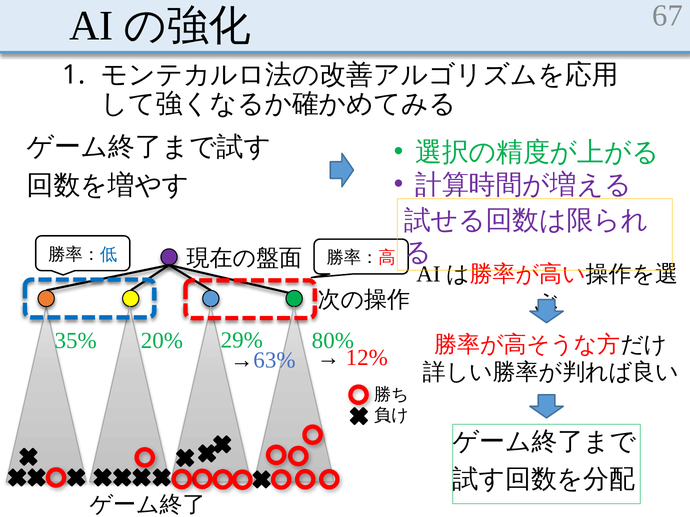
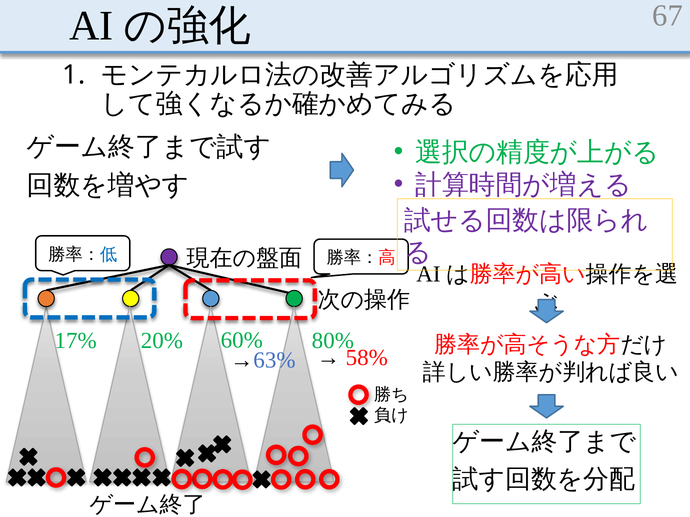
35%: 35% -> 17%
29%: 29% -> 60%
12%: 12% -> 58%
